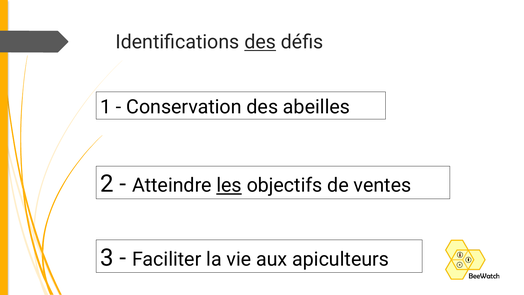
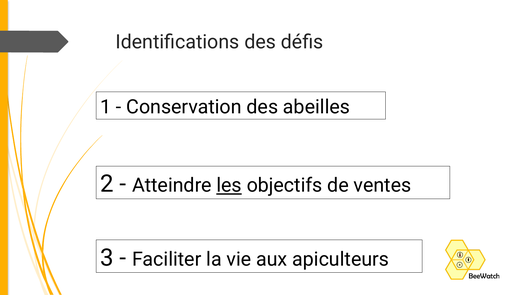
des at (260, 42) underline: present -> none
